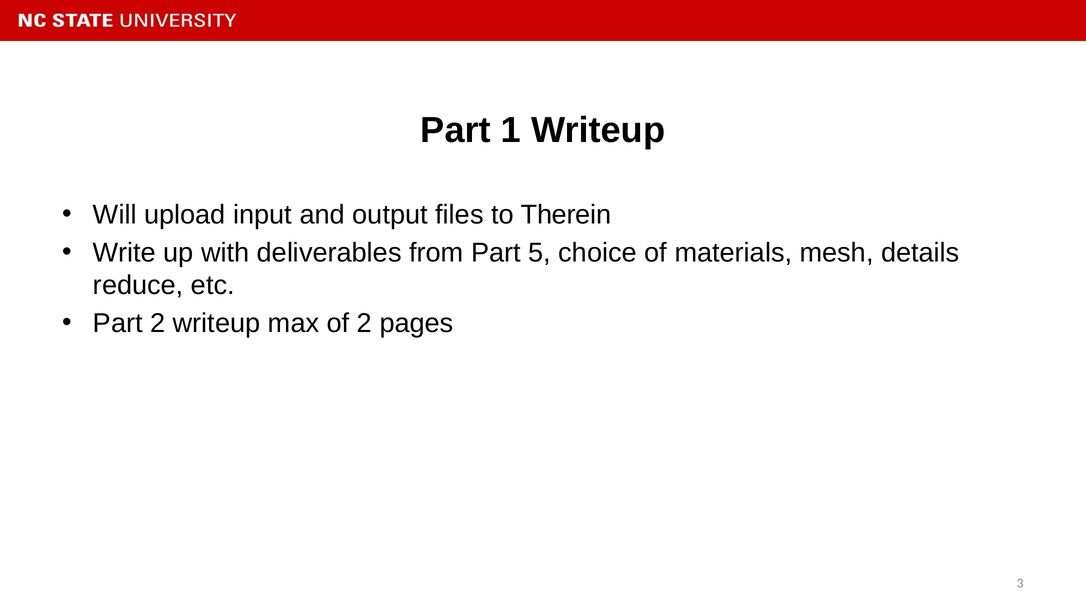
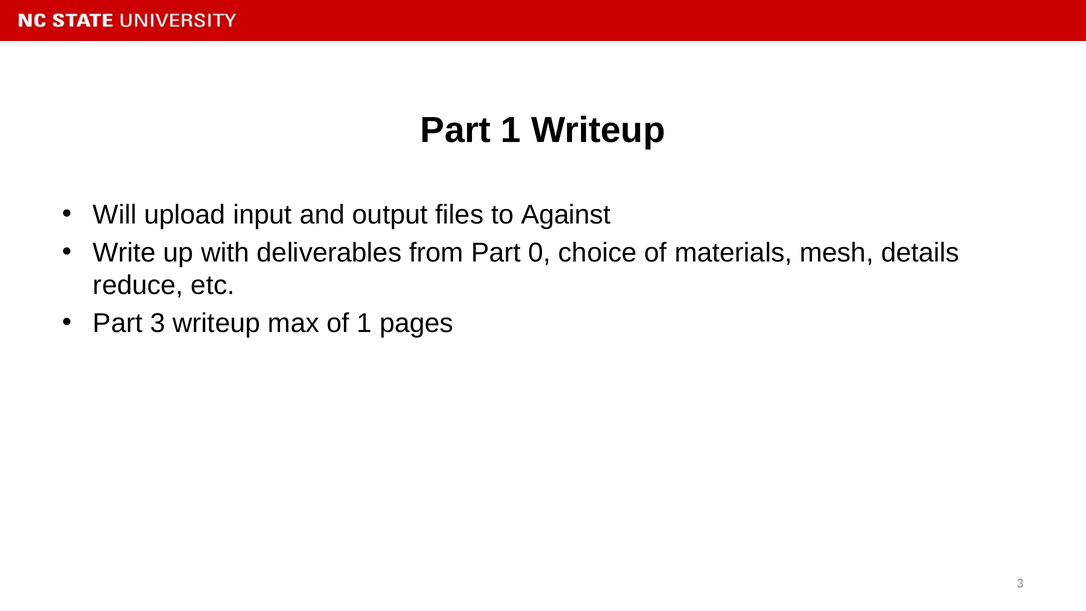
Therein: Therein -> Against
5: 5 -> 0
Part 2: 2 -> 3
of 2: 2 -> 1
